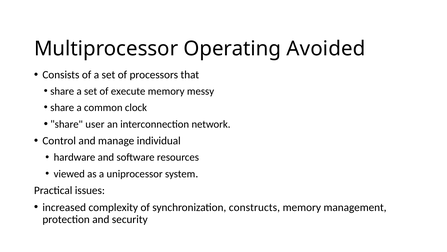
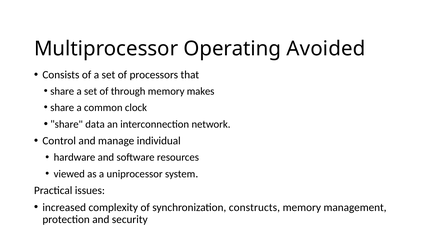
execute: execute -> through
messy: messy -> makes
user: user -> data
